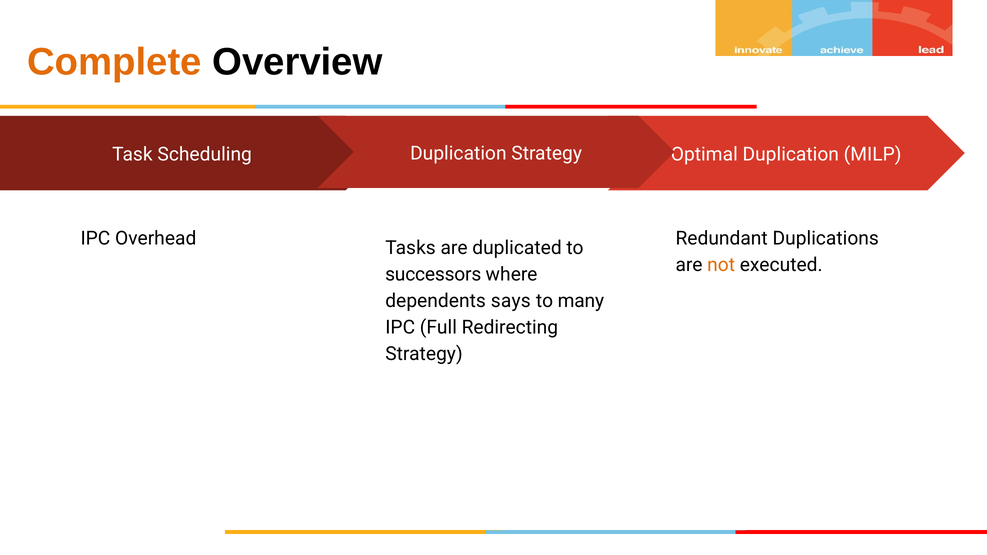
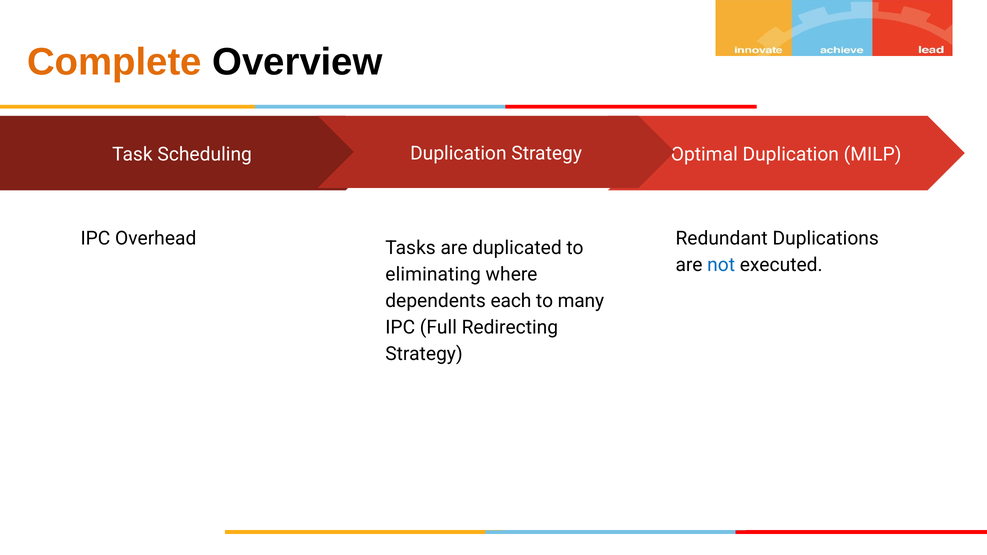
not colour: orange -> blue
successors: successors -> eliminating
says: says -> each
